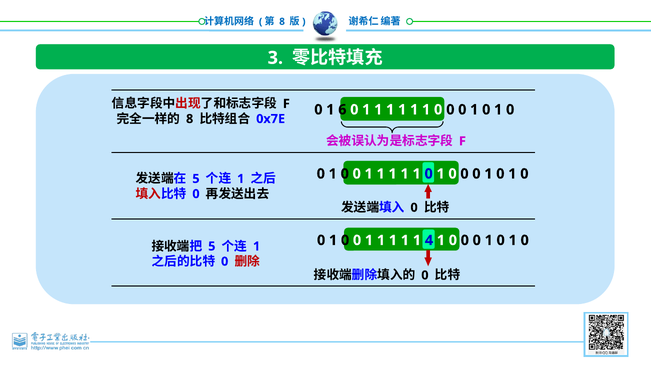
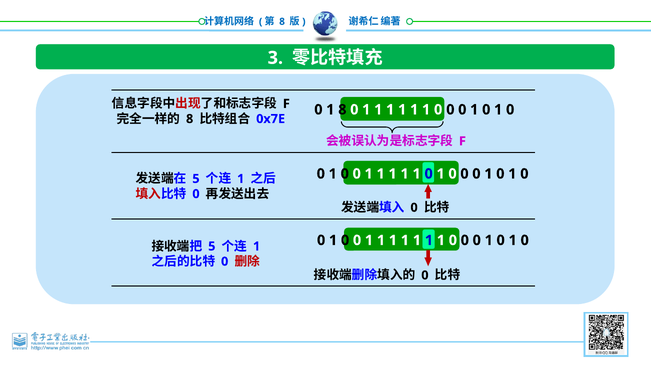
1 6: 6 -> 8
4 at (429, 240): 4 -> 1
